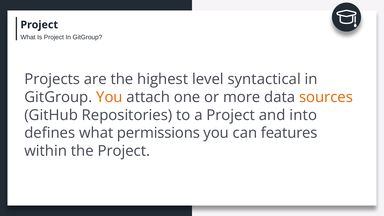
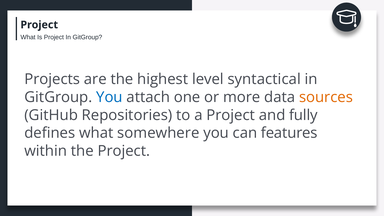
You at (109, 97) colour: orange -> blue
into: into -> fully
permissions: permissions -> somewhere
